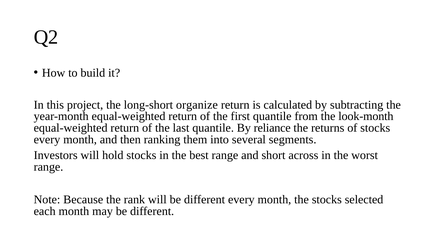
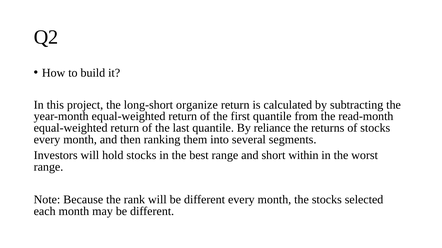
look-month: look-month -> read-month
across: across -> within
